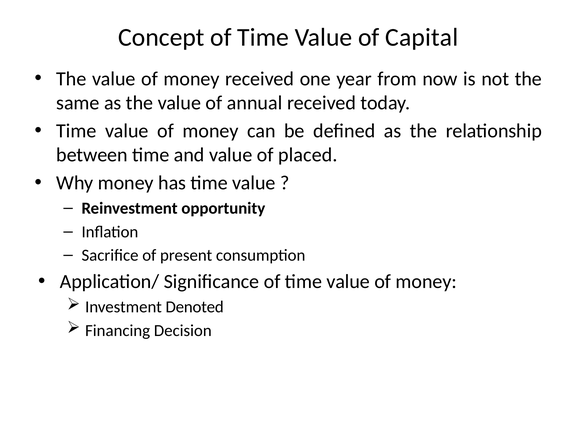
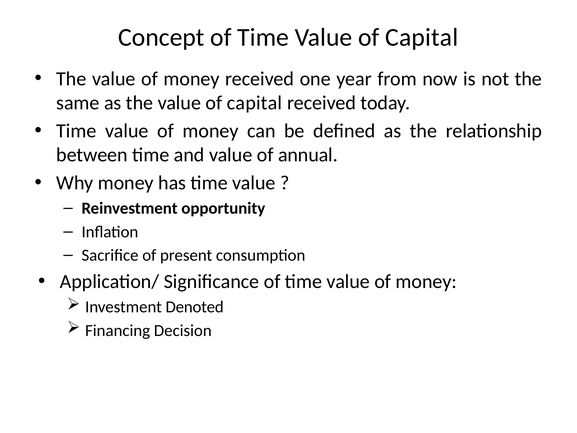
the value of annual: annual -> capital
placed: placed -> annual
